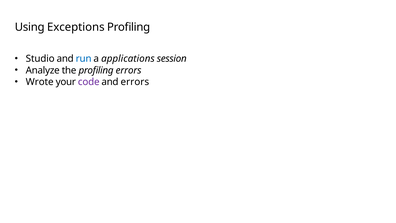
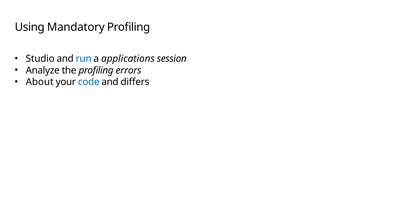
Exceptions: Exceptions -> Mandatory
Wrote: Wrote -> About
code colour: purple -> blue
and errors: errors -> differs
